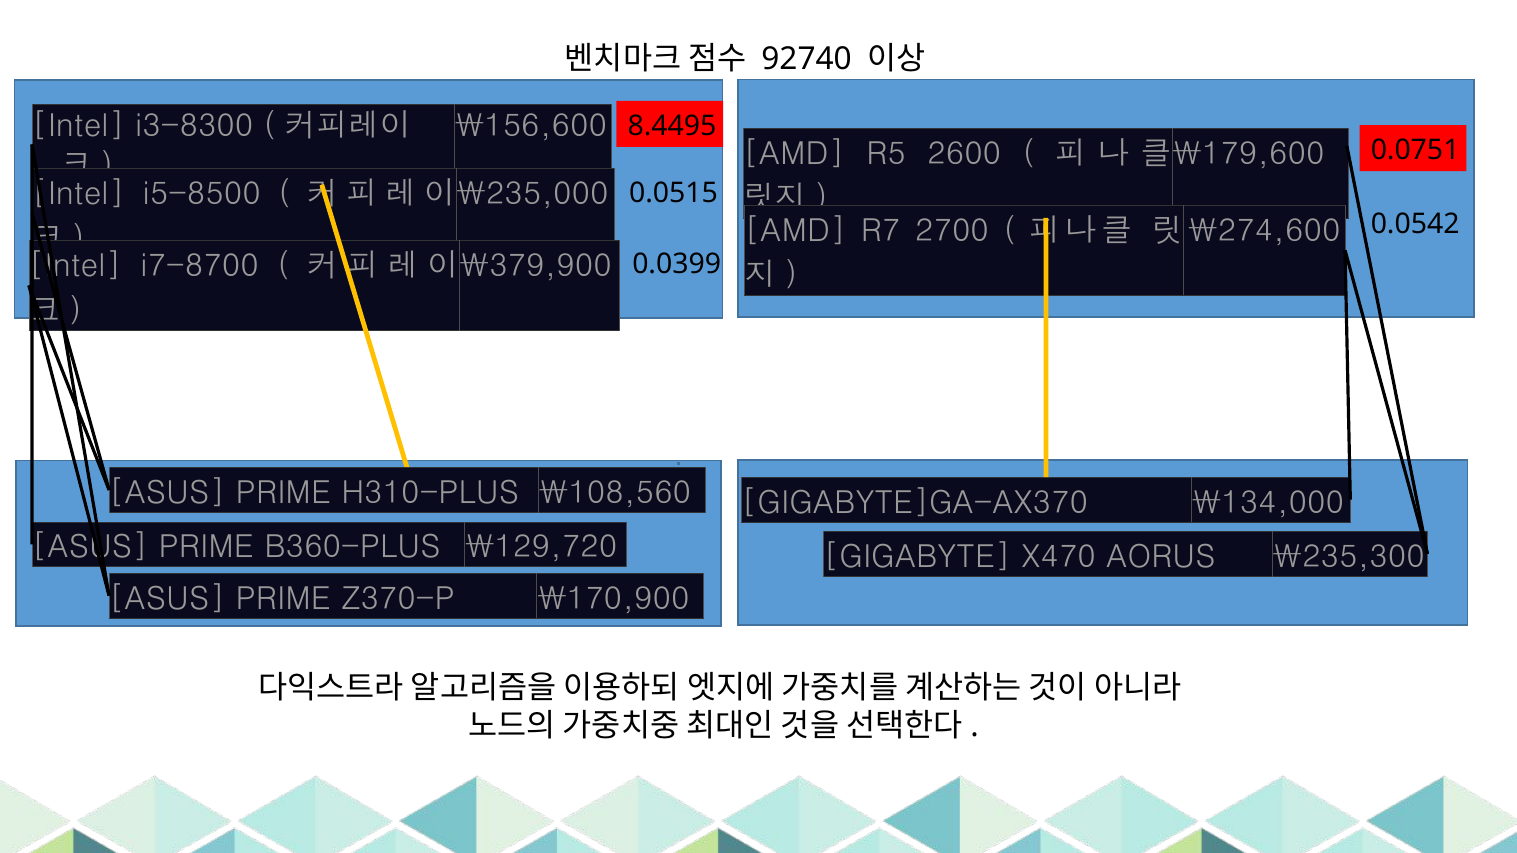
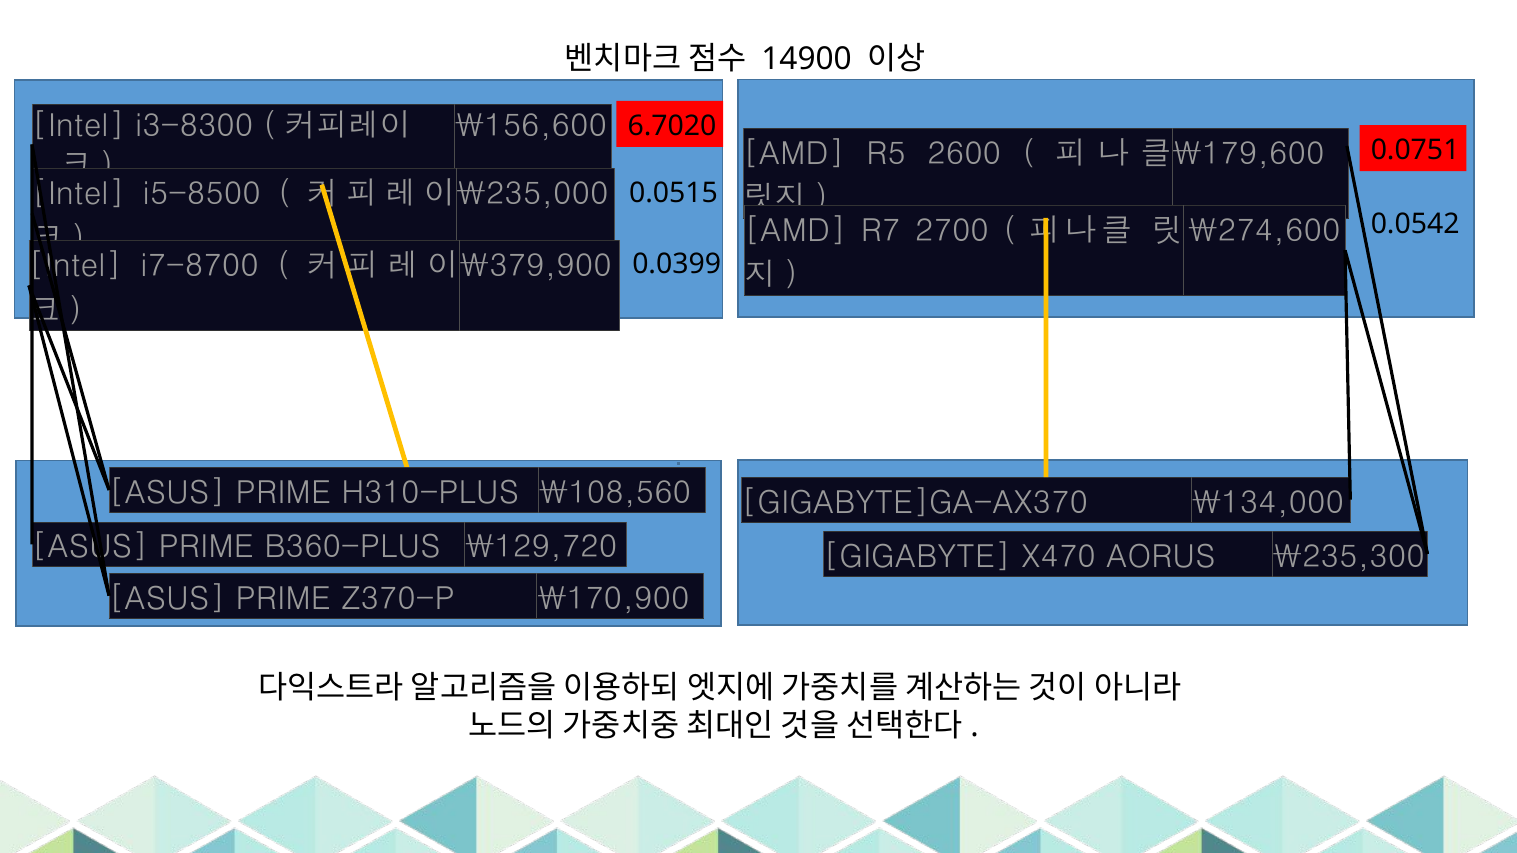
92740: 92740 -> 14900
8.4495: 8.4495 -> 6.7020
